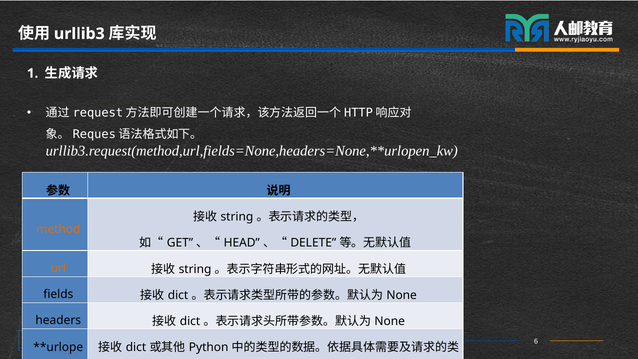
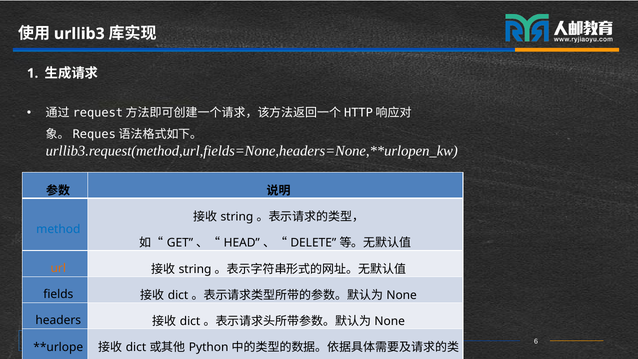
method colour: orange -> blue
